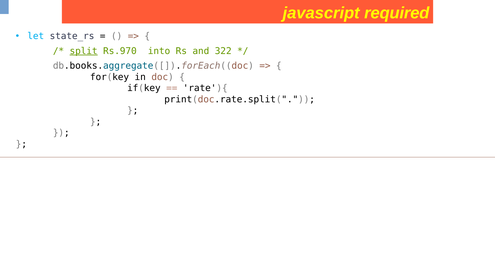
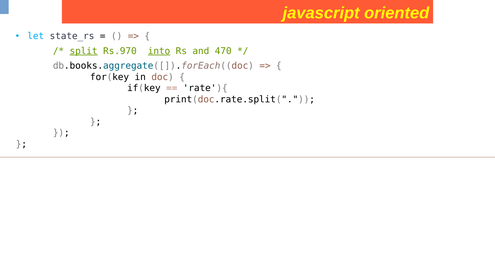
required: required -> oriented
into underline: none -> present
322: 322 -> 470
